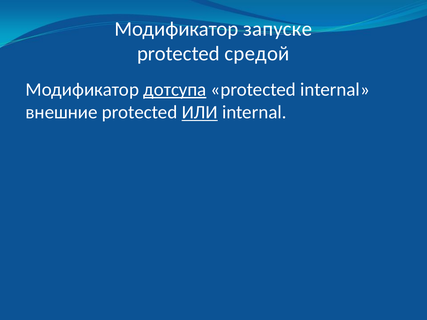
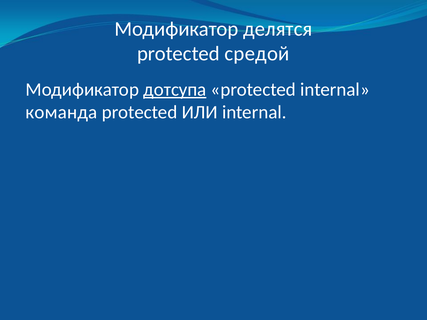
запуске: запуске -> делятся
внешние: внешние -> команда
ИЛИ underline: present -> none
